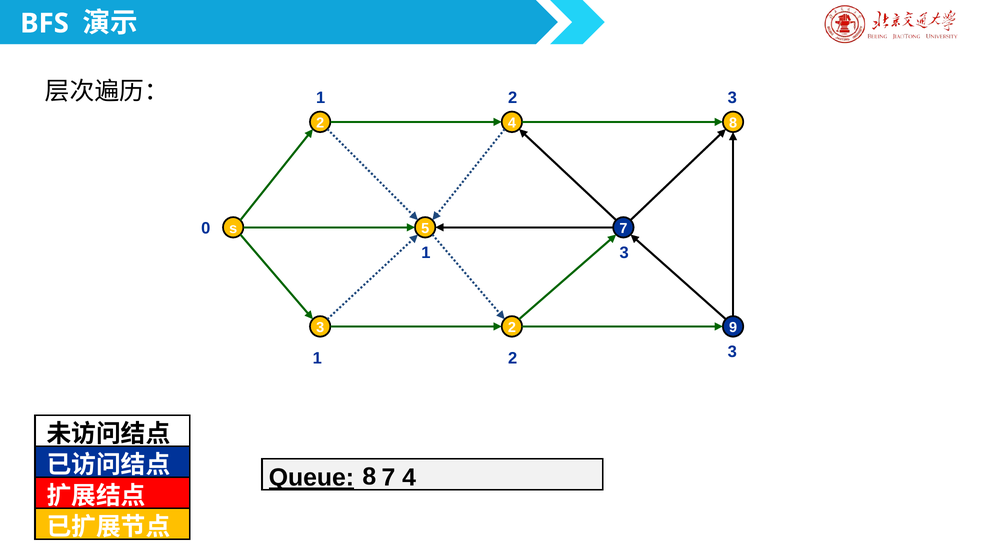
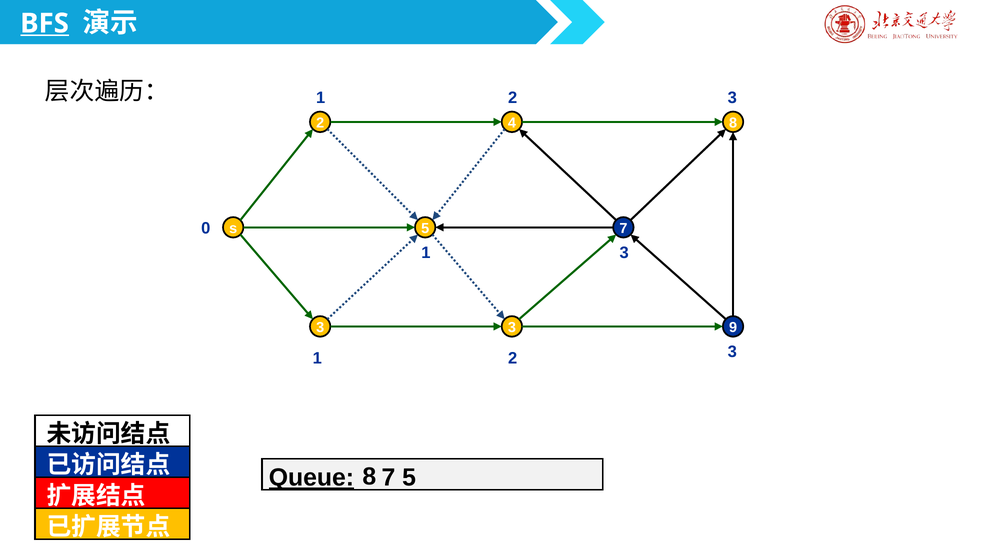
BFS underline: none -> present
2 at (512, 327): 2 -> 3
7 4: 4 -> 5
